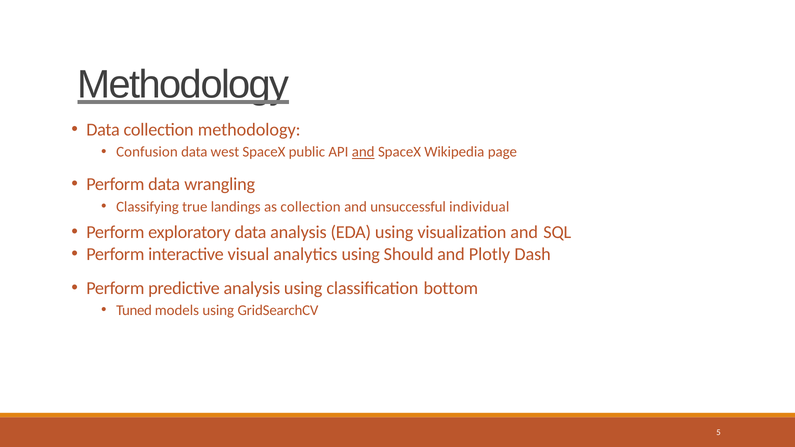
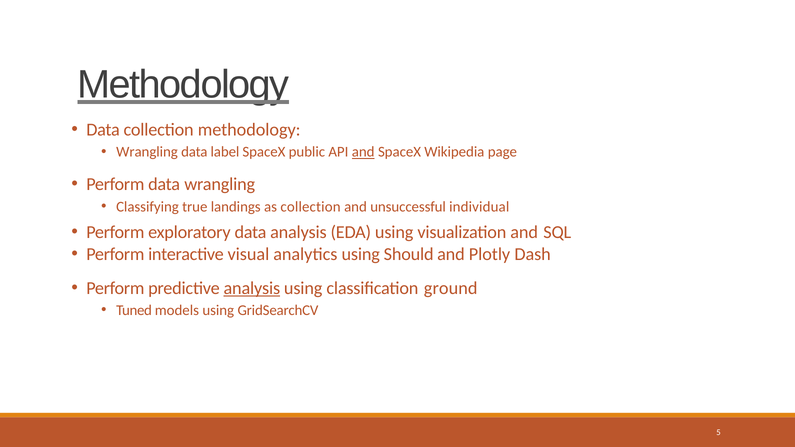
Confusion at (147, 152): Confusion -> Wrangling
west: west -> label
analysis at (252, 288) underline: none -> present
bottom: bottom -> ground
